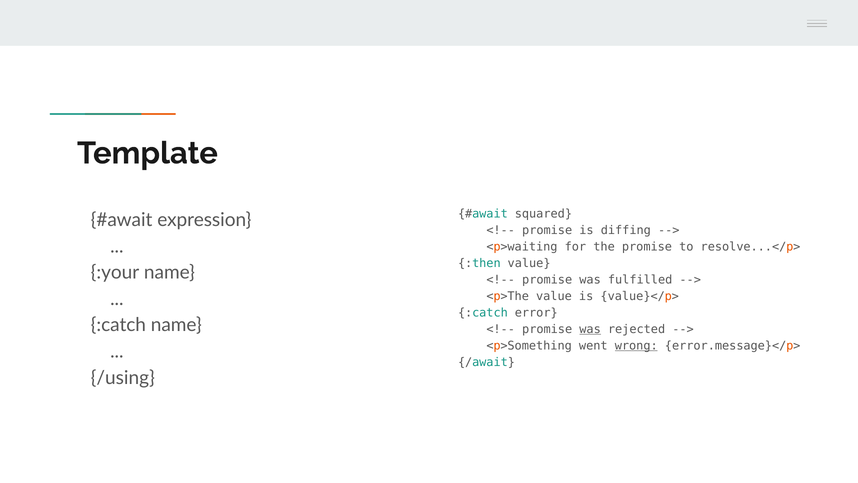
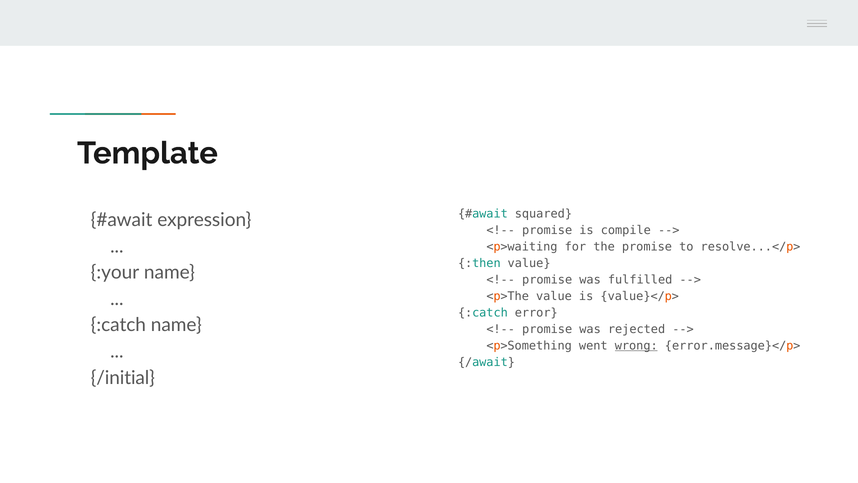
diffing: diffing -> compile
was at (590, 329) underline: present -> none
/using: /using -> /initial
